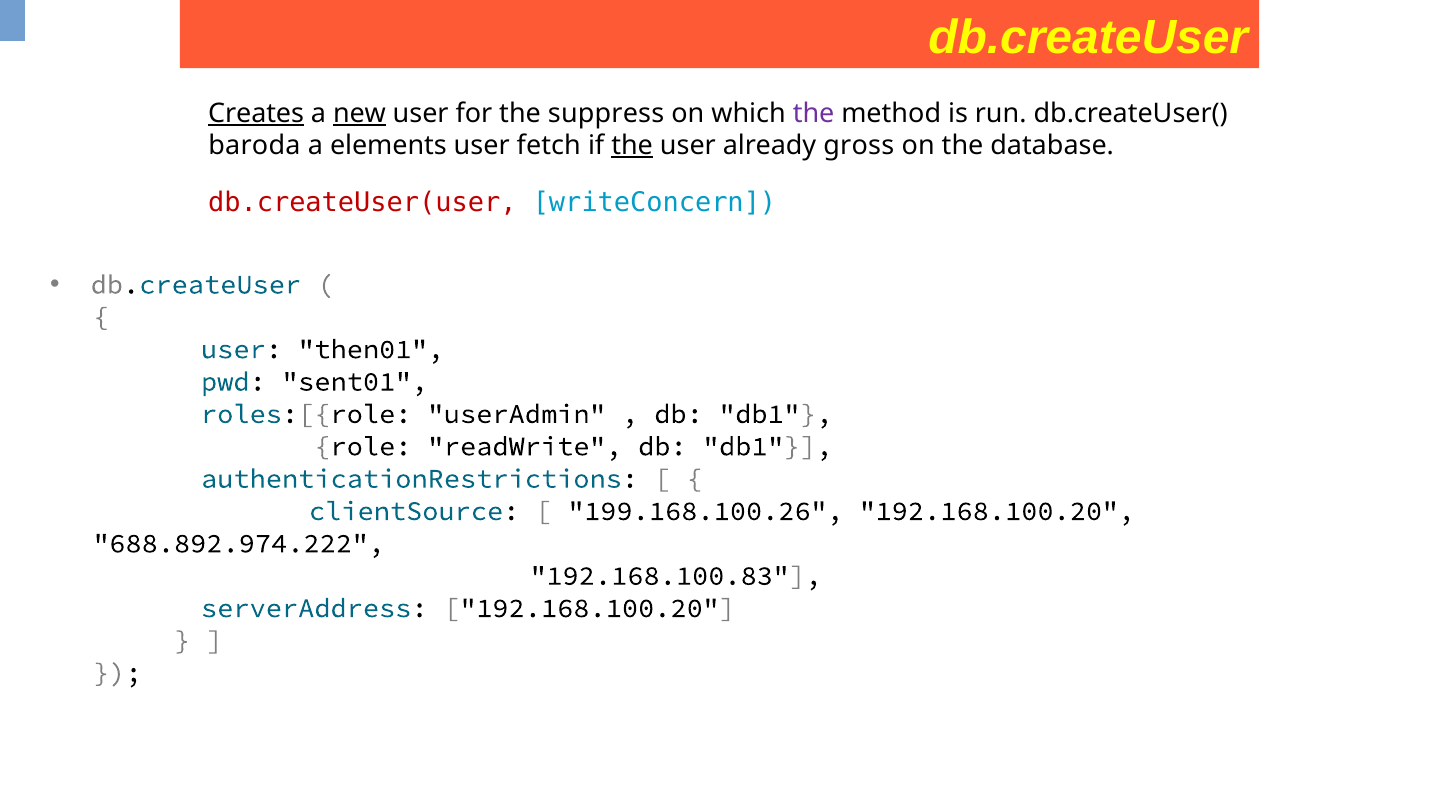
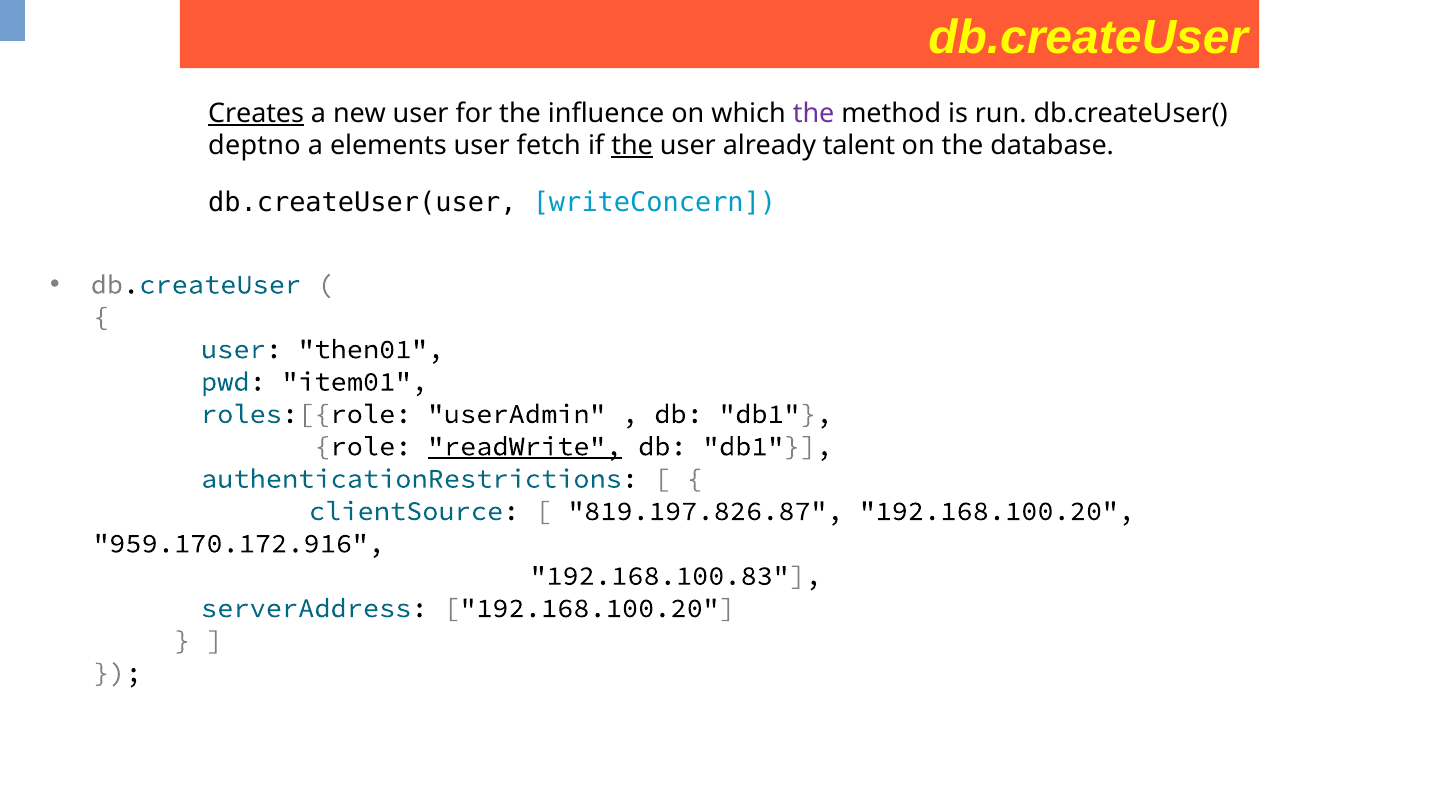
new underline: present -> none
suppress: suppress -> influence
baroda: baroda -> deptno
gross: gross -> talent
db.createUser(user colour: red -> black
sent01: sent01 -> item01
readWrite underline: none -> present
199.168.100.26: 199.168.100.26 -> 819.197.826.87
688.892.974.222: 688.892.974.222 -> 959.170.172.916
